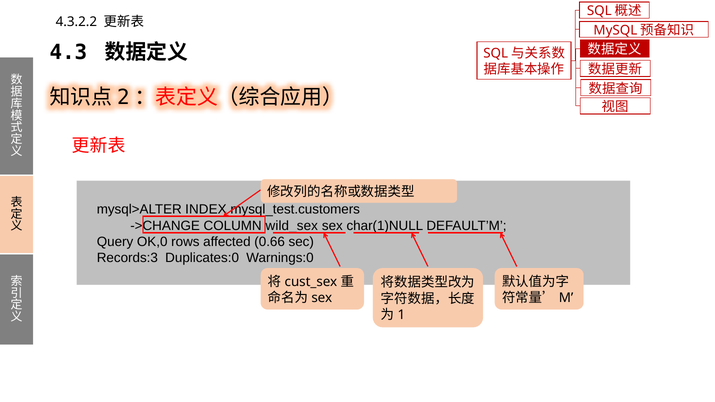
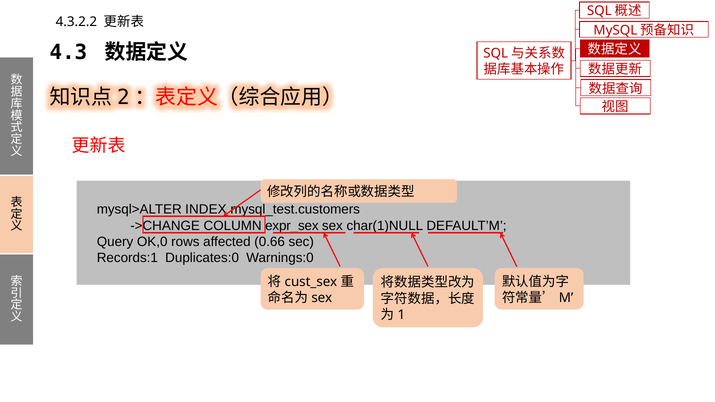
wild_sex: wild_sex -> expr_sex
Records:3: Records:3 -> Records:1
